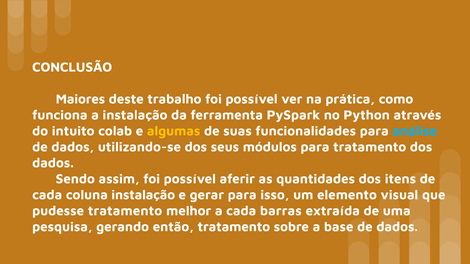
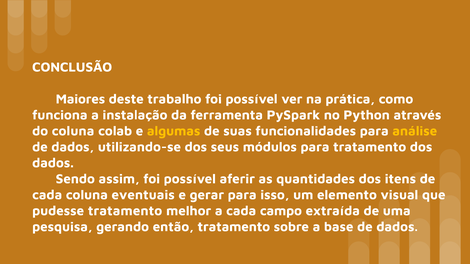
do intuito: intuito -> coluna
análise colour: light blue -> yellow
coluna instalação: instalação -> eventuais
barras: barras -> campo
